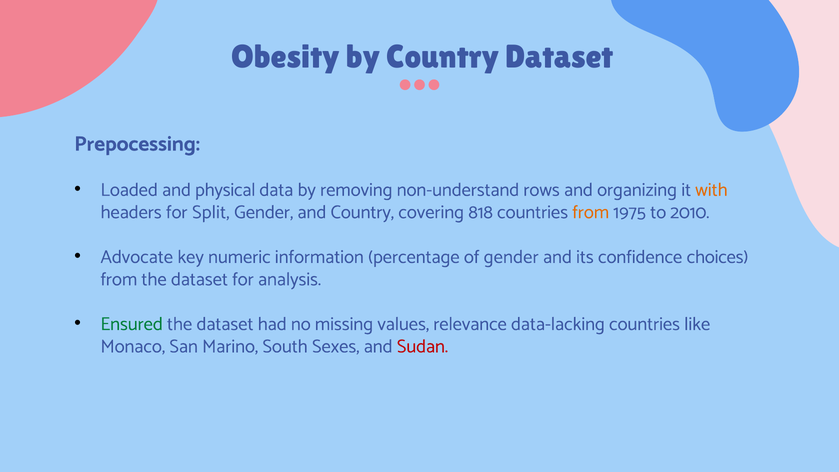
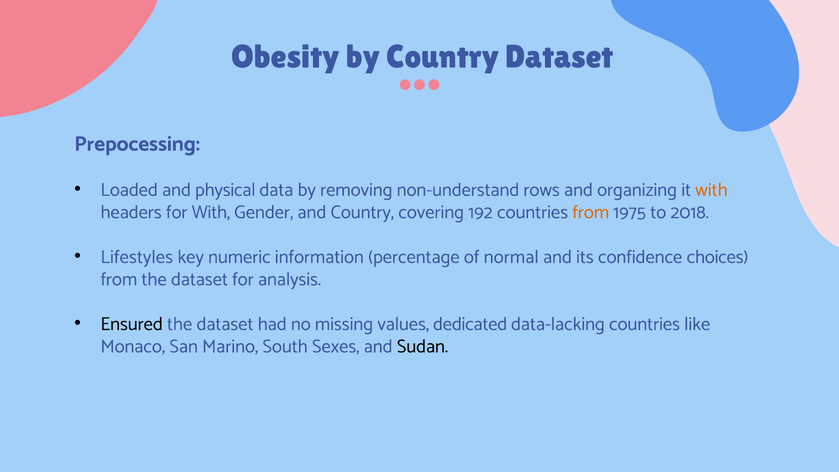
for Split: Split -> With
818: 818 -> 192
2010: 2010 -> 2018
Advocate: Advocate -> Lifestyles
of gender: gender -> normal
Ensured colour: green -> black
relevance: relevance -> dedicated
Sudan colour: red -> black
